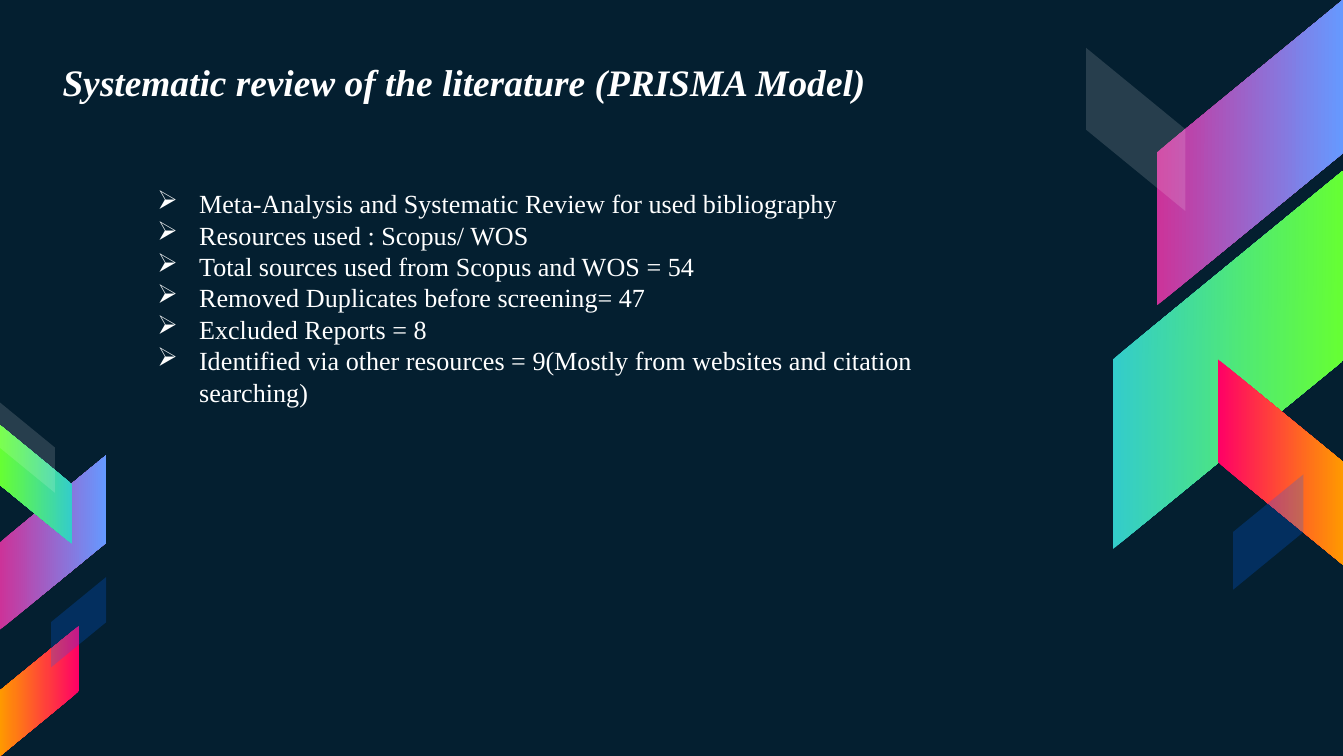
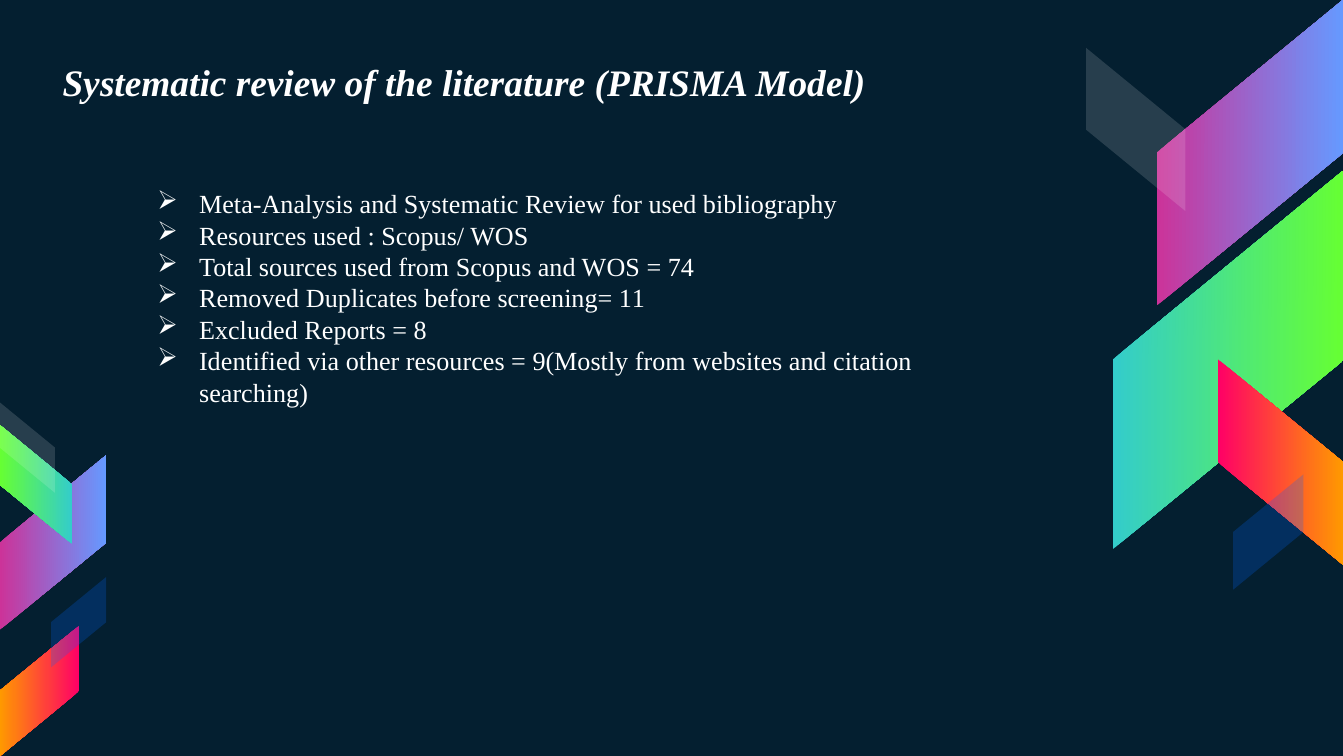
54: 54 -> 74
47: 47 -> 11
